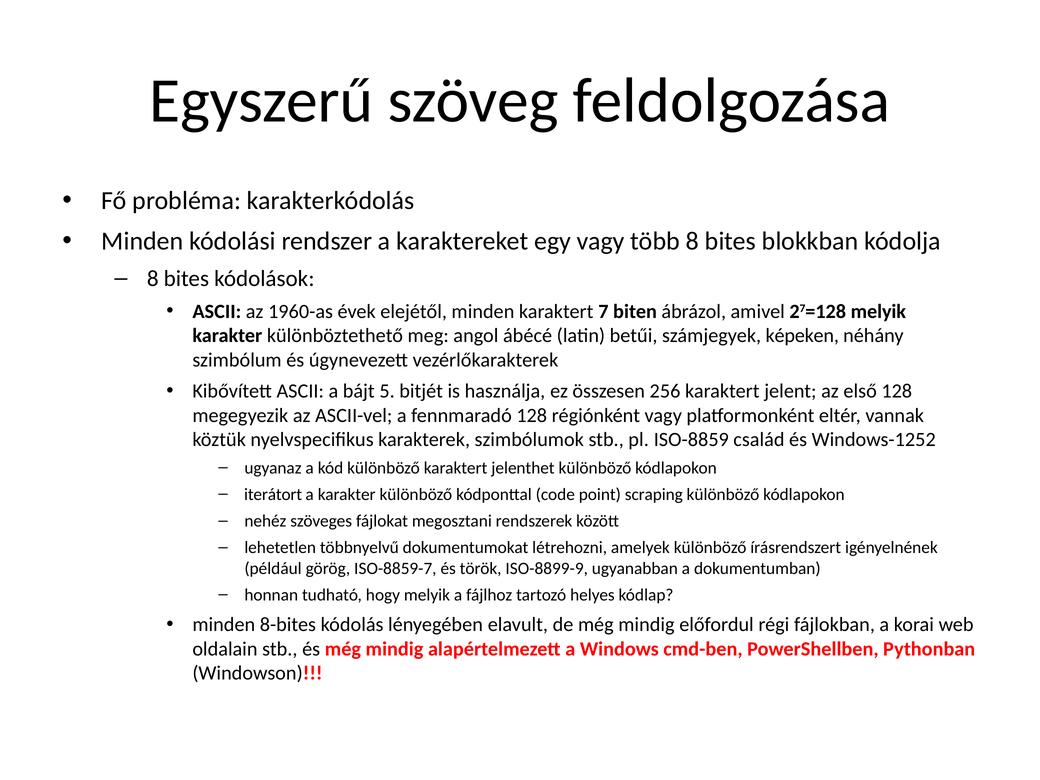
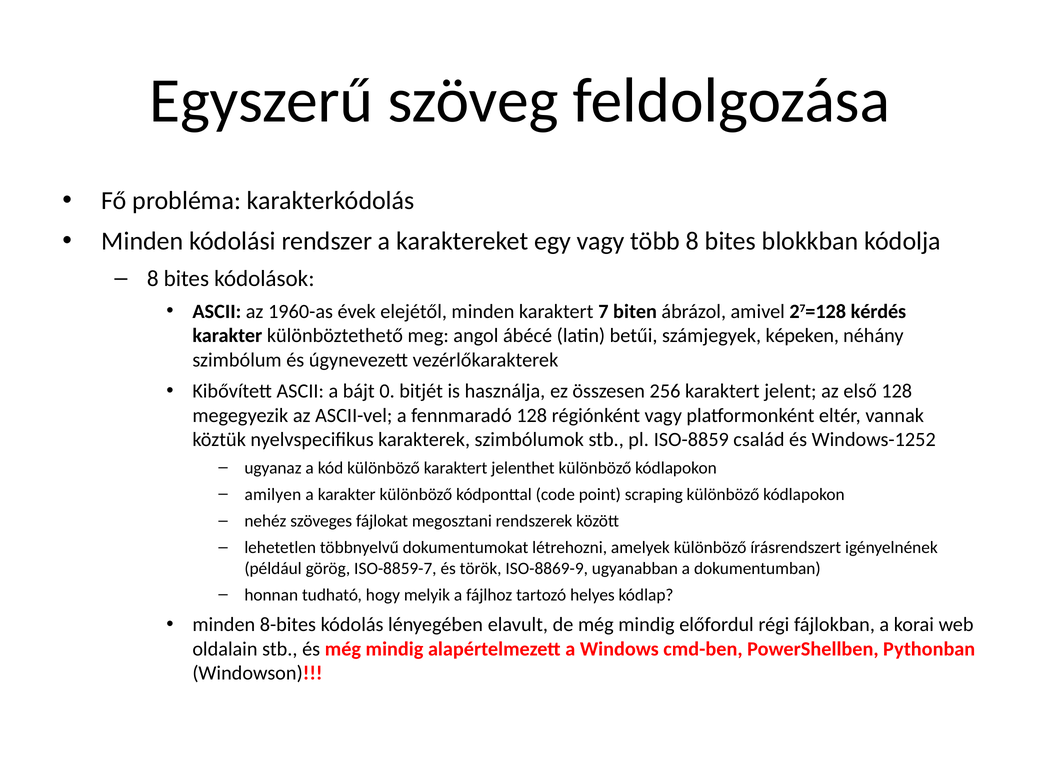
27=128 melyik: melyik -> kérdés
5: 5 -> 0
iterátort: iterátort -> amilyen
ISO-8899-9: ISO-8899-9 -> ISO-8869-9
